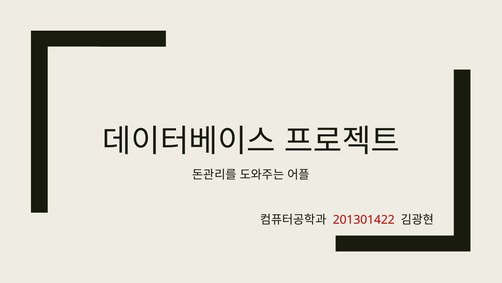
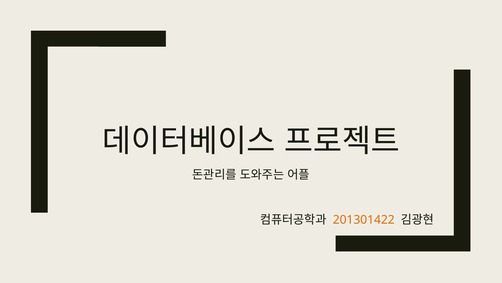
201301422 colour: red -> orange
